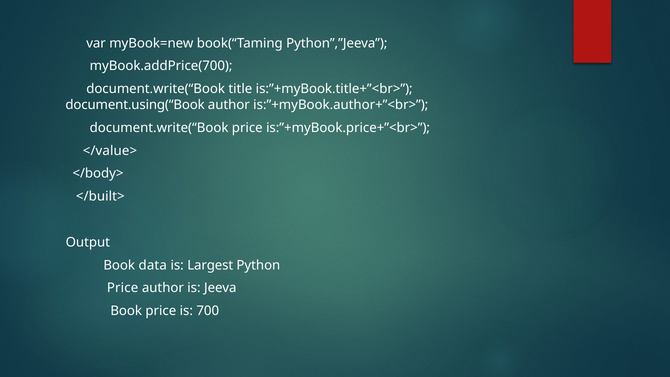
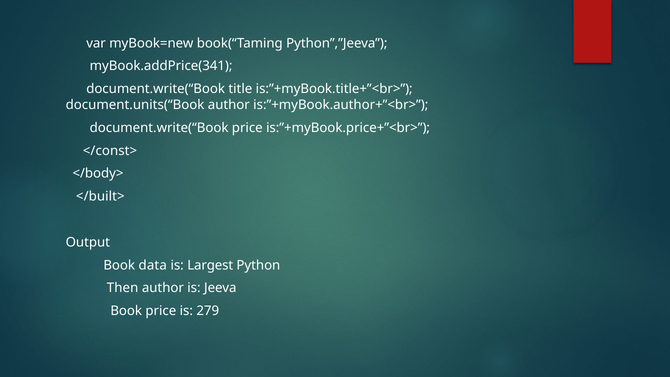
myBook.addPrice(700: myBook.addPrice(700 -> myBook.addPrice(341
document.using(“Book: document.using(“Book -> document.units(“Book
</value>: </value> -> </const>
Price at (123, 288): Price -> Then
700: 700 -> 279
